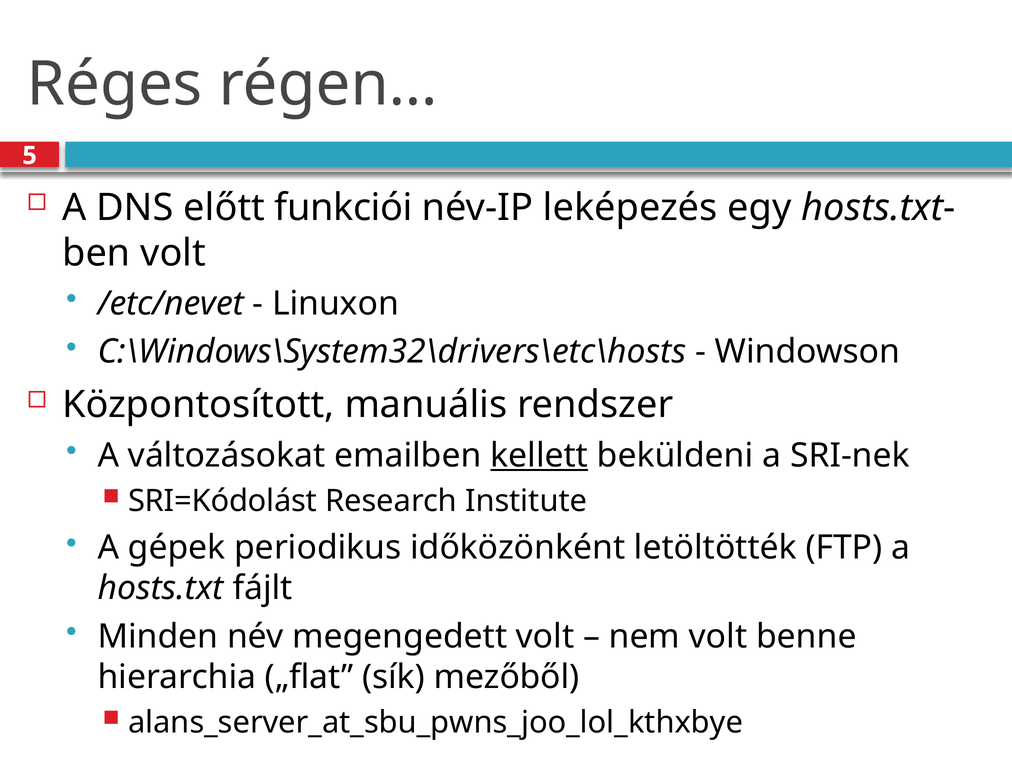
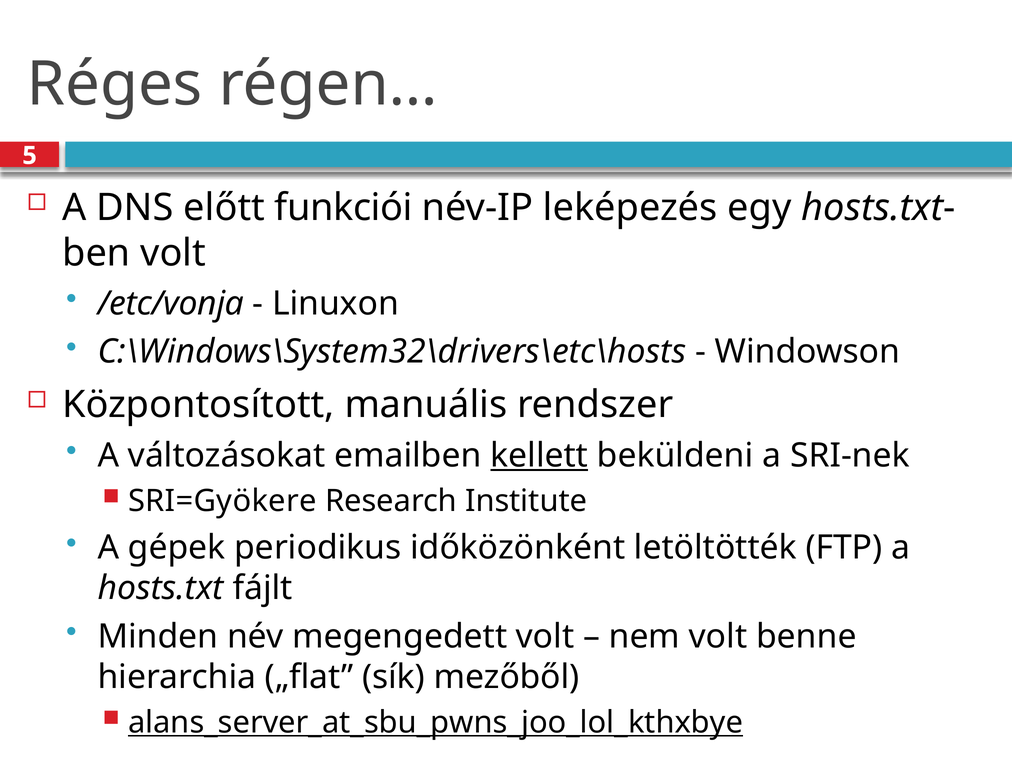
/etc/nevet: /etc/nevet -> /etc/vonja
SRI=Kódolást: SRI=Kódolást -> SRI=Gyökere
alans_server_at_sbu_pwns_joo_lol_kthxbye underline: none -> present
